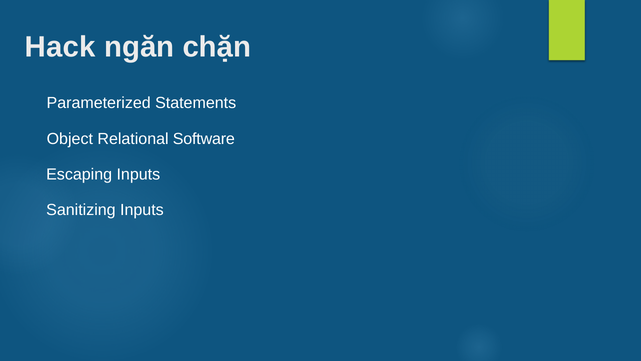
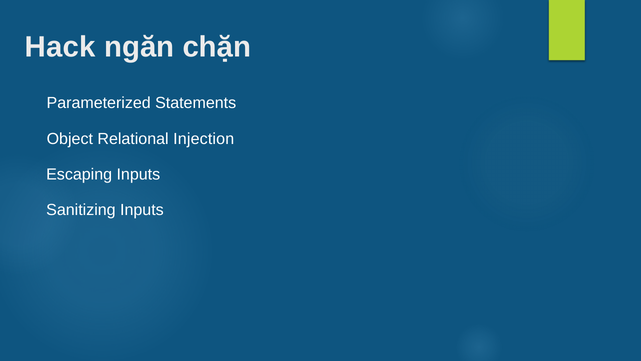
Software: Software -> Injection
